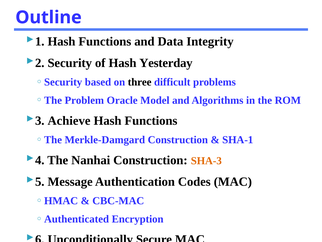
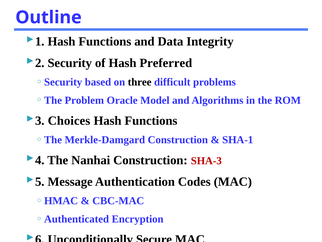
Yesterday: Yesterday -> Preferred
Achieve: Achieve -> Choices
SHA-3 colour: orange -> red
